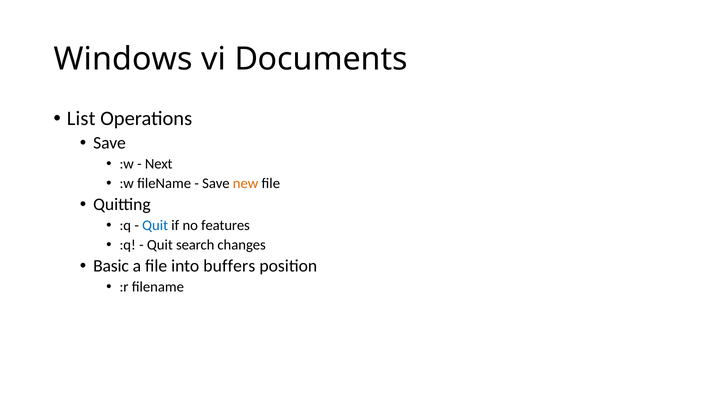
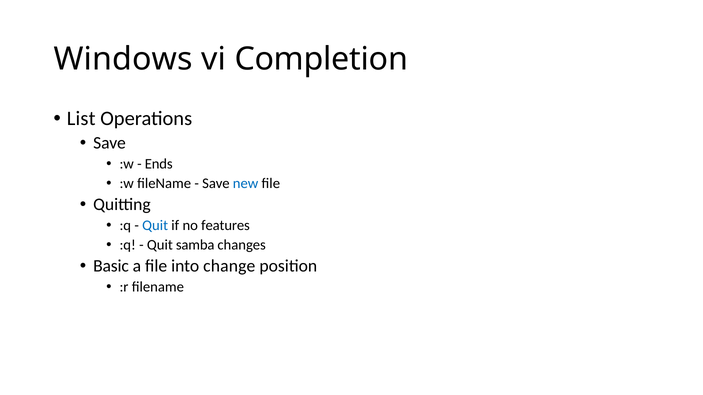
Documents: Documents -> Completion
Next: Next -> Ends
new colour: orange -> blue
search: search -> samba
buffers: buffers -> change
